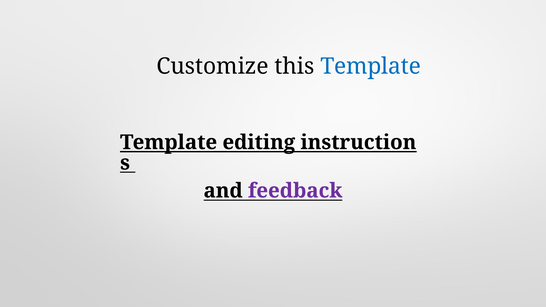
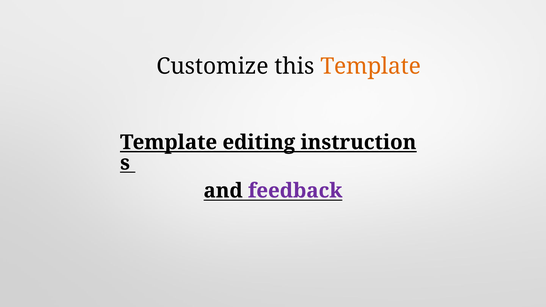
Template at (371, 66) colour: blue -> orange
